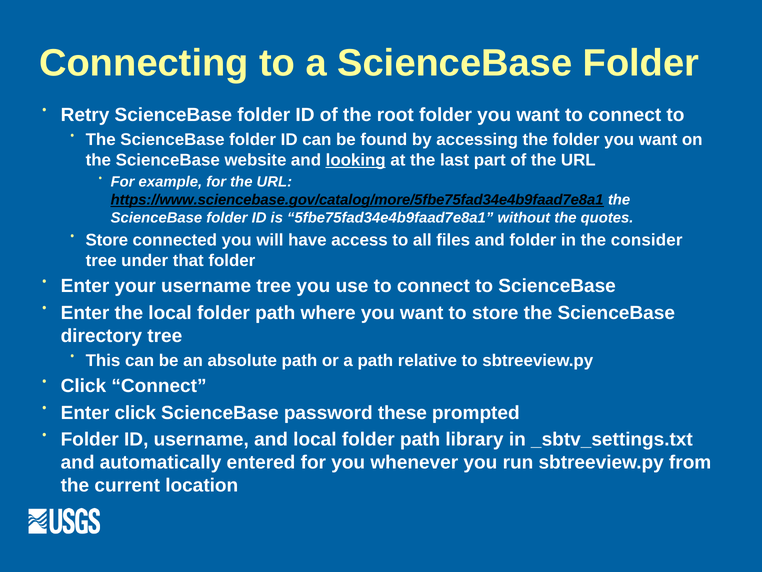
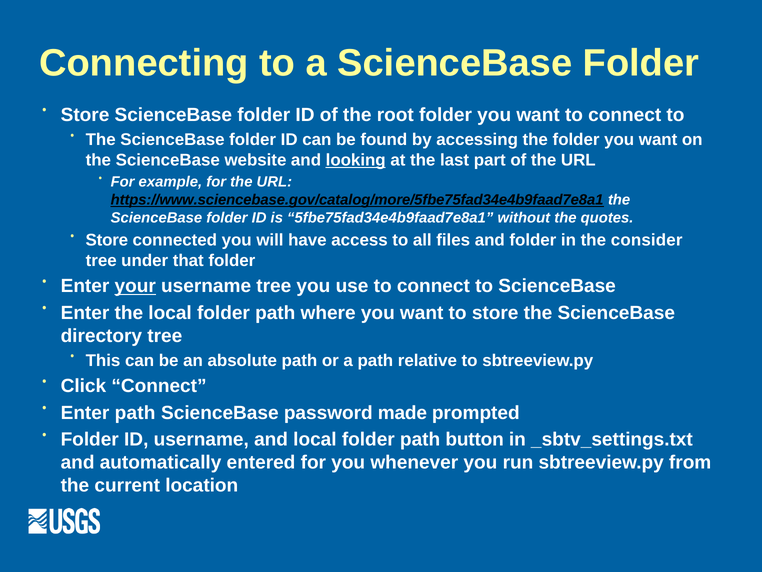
Retry at (85, 115): Retry -> Store
your underline: none -> present
Enter click: click -> path
these: these -> made
library: library -> button
